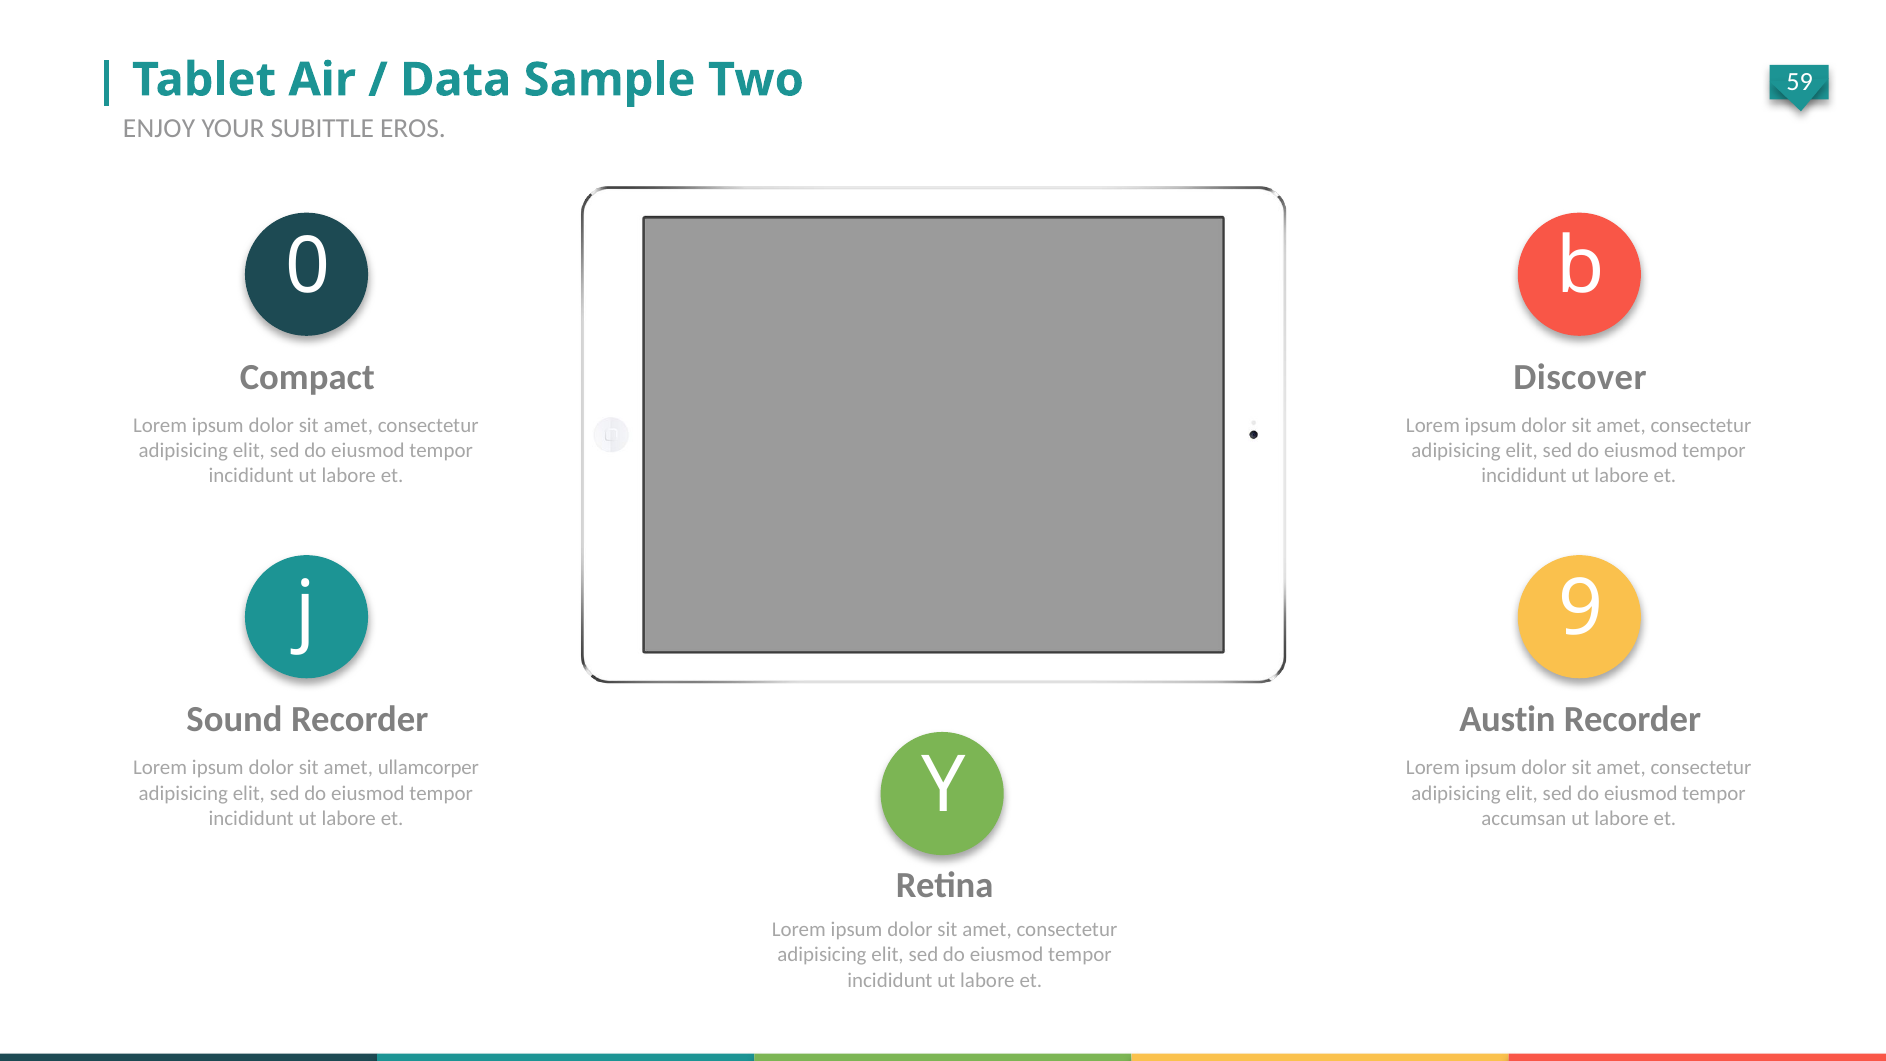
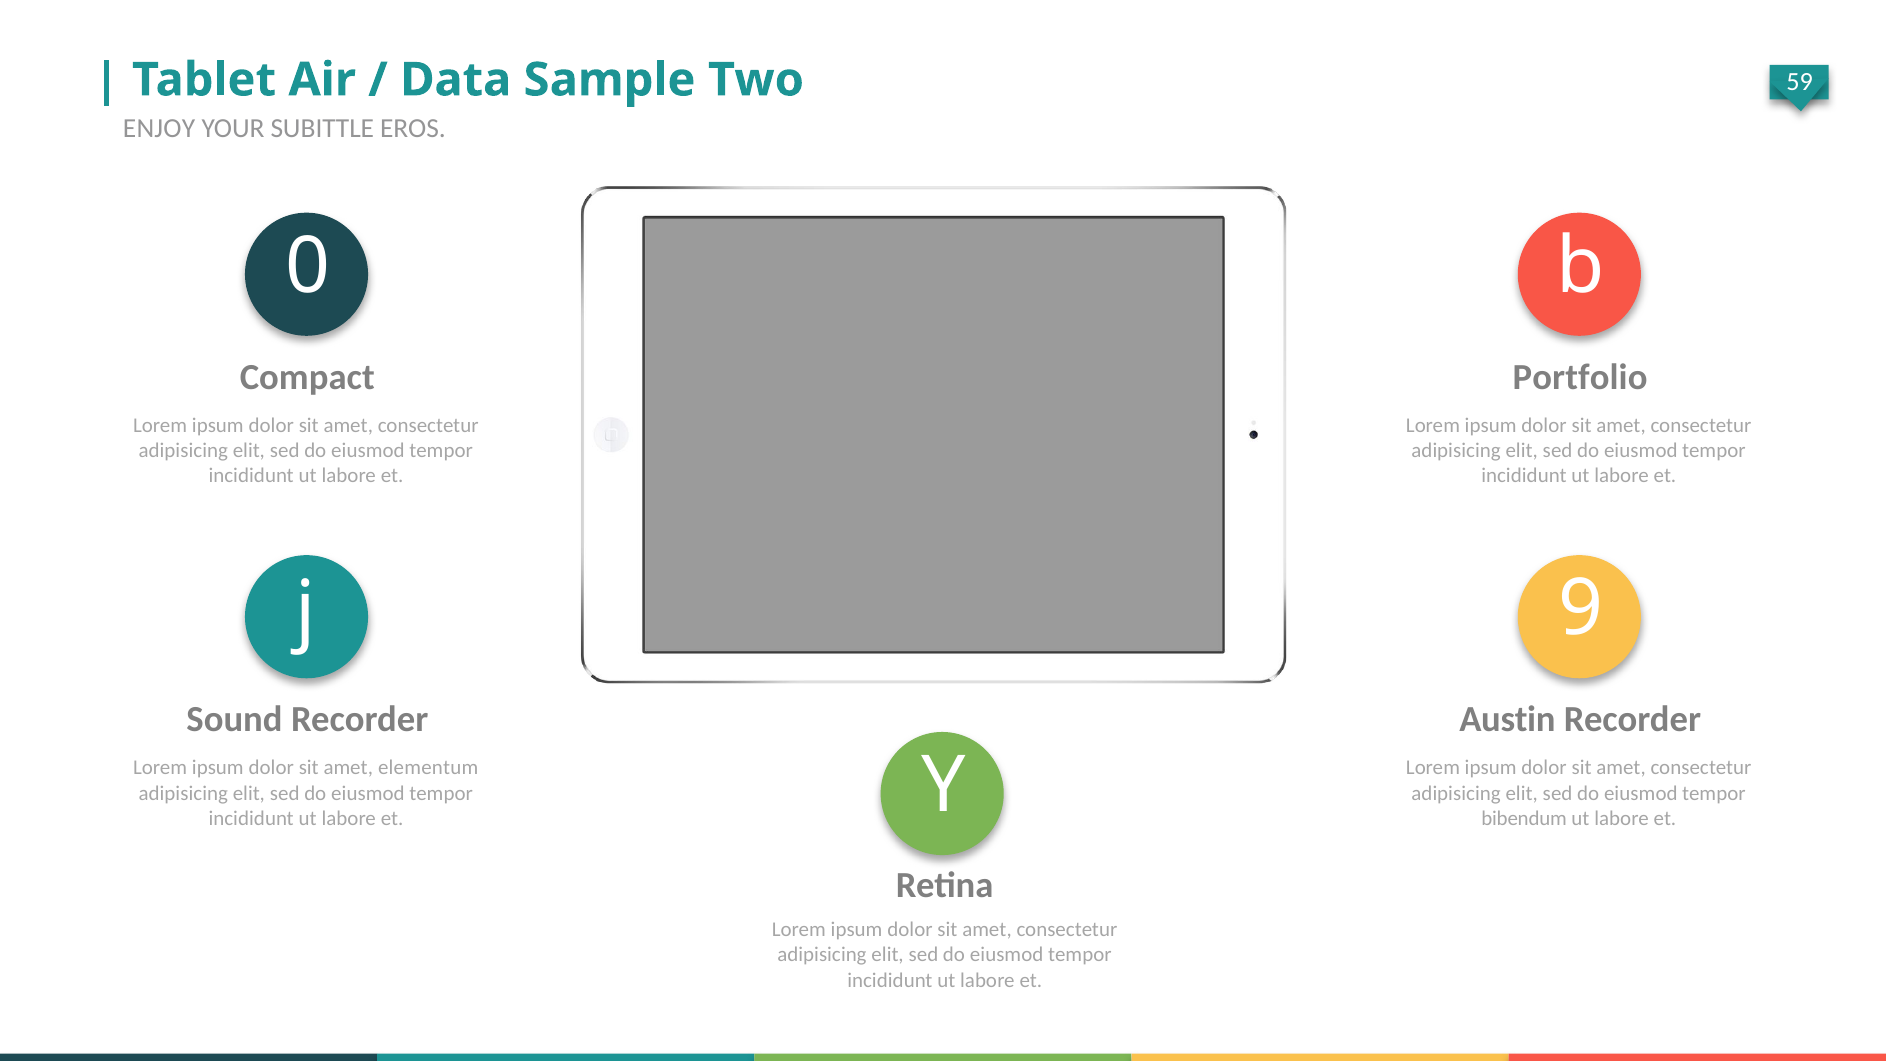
Discover: Discover -> Portfolio
ullamcorper: ullamcorper -> elementum
accumsan: accumsan -> bibendum
